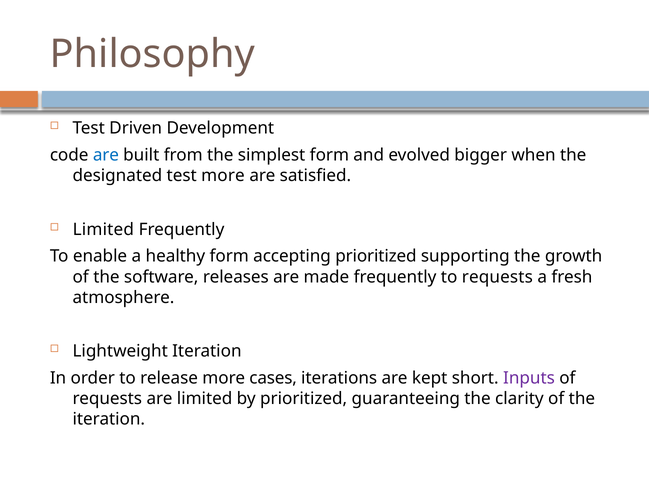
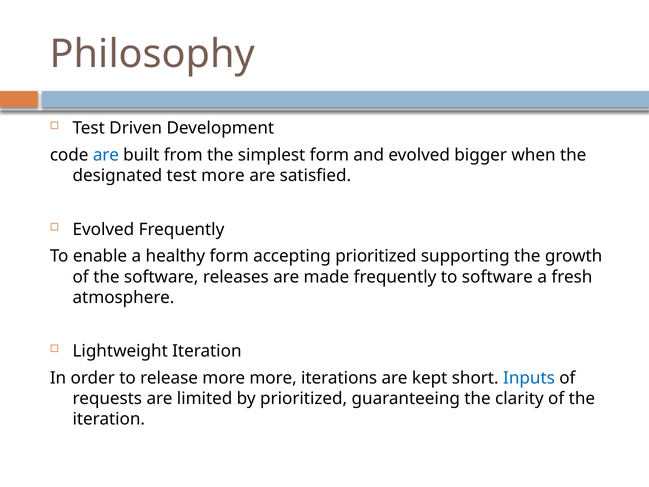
Limited at (103, 229): Limited -> Evolved
to requests: requests -> software
more cases: cases -> more
Inputs colour: purple -> blue
